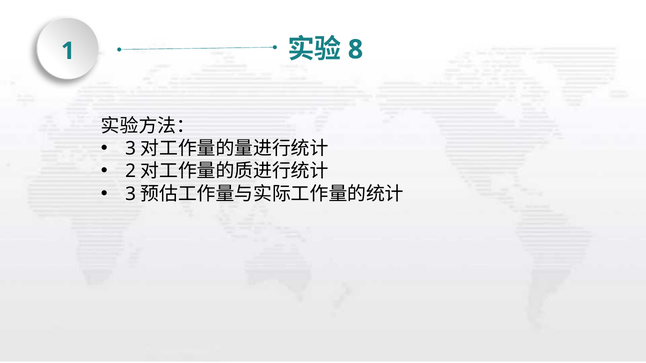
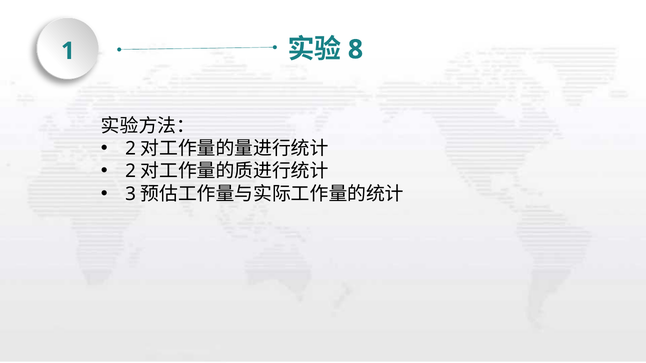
3 at (131, 149): 3 -> 2
